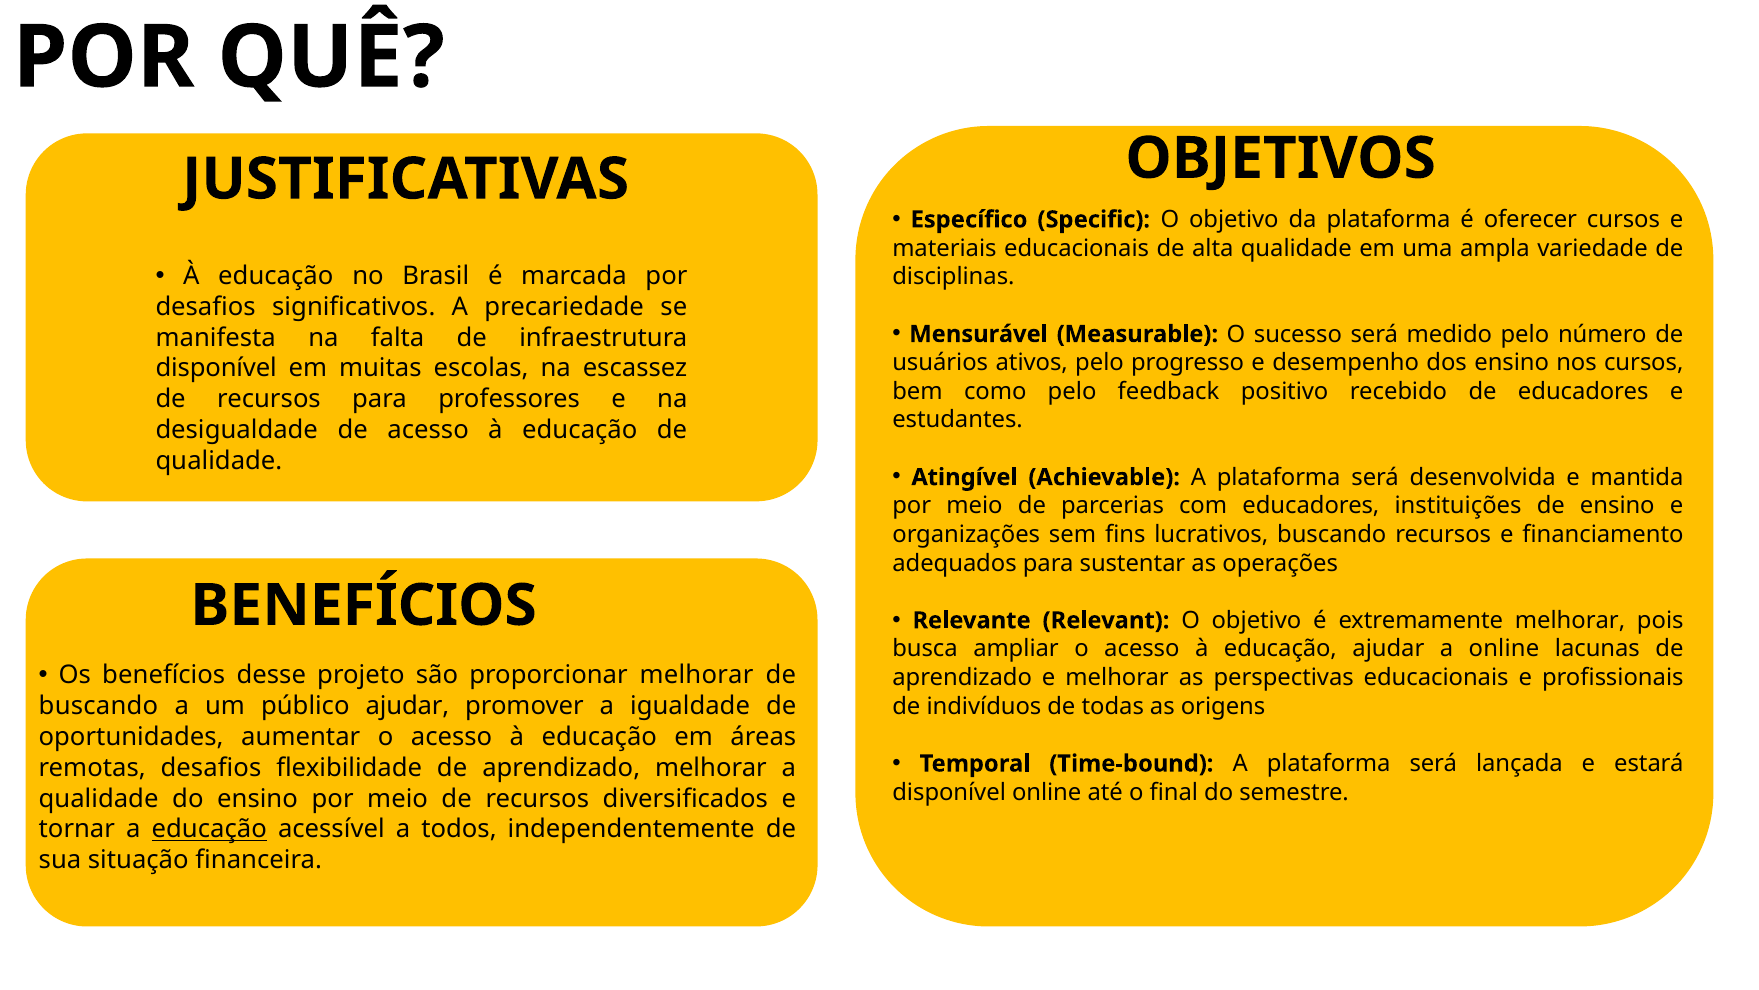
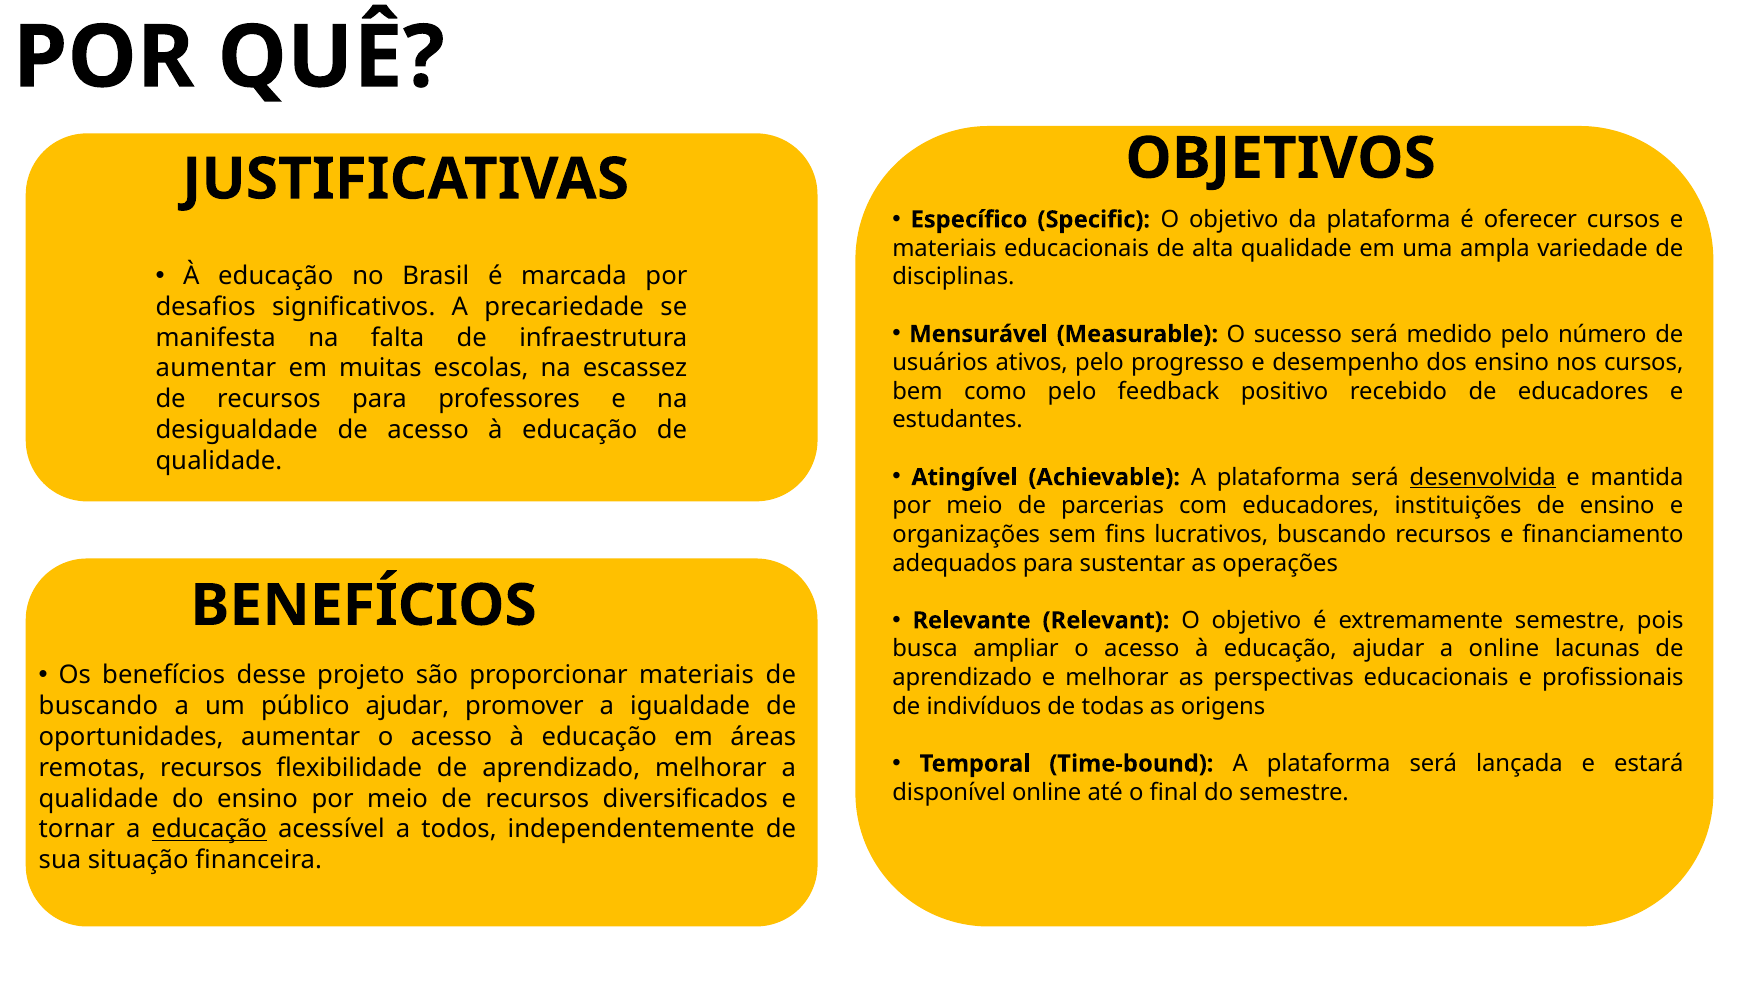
disponível at (216, 368): disponível -> aumentar
desenvolvida underline: none -> present
extremamente melhorar: melhorar -> semestre
proporcionar melhorar: melhorar -> materiais
remotas desafios: desafios -> recursos
